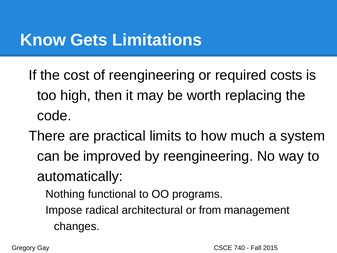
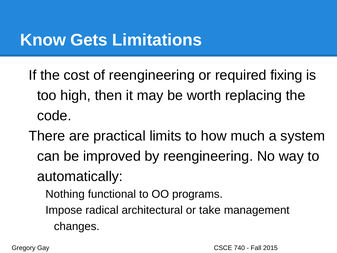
costs: costs -> fixing
from: from -> take
